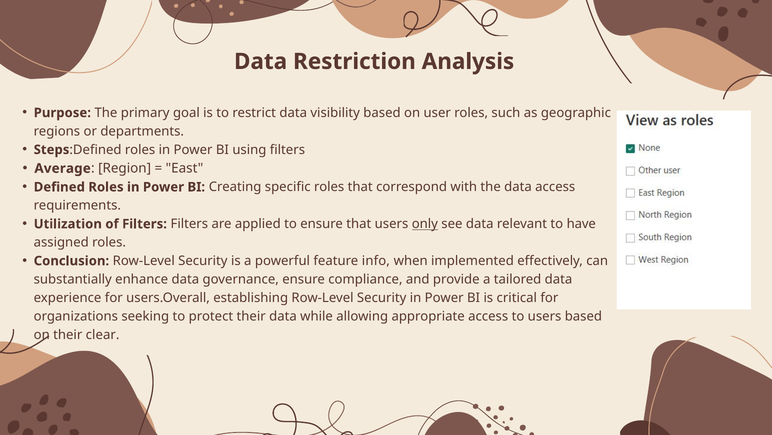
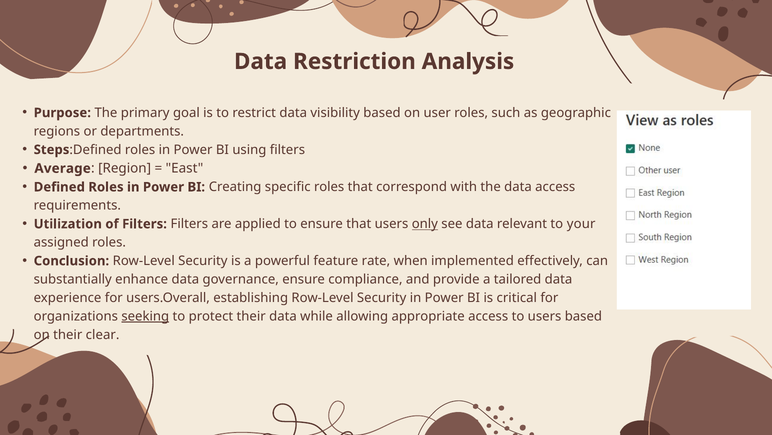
have: have -> your
info: info -> rate
seeking underline: none -> present
